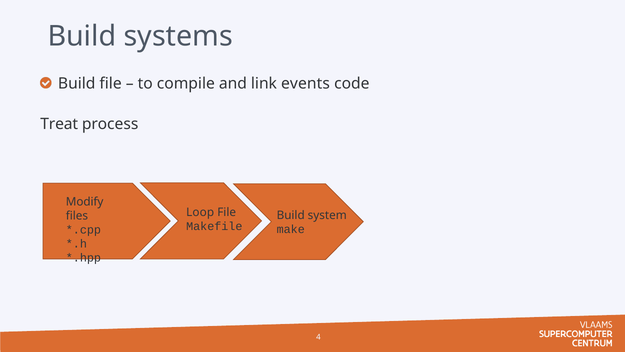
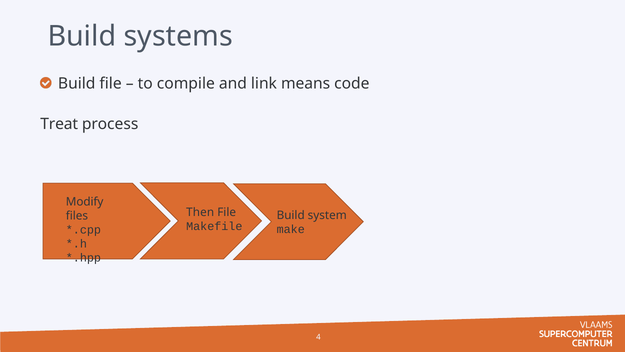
events: events -> means
Loop: Loop -> Then
